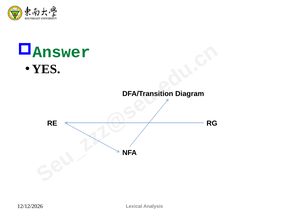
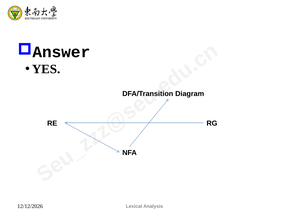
Answer colour: green -> black
